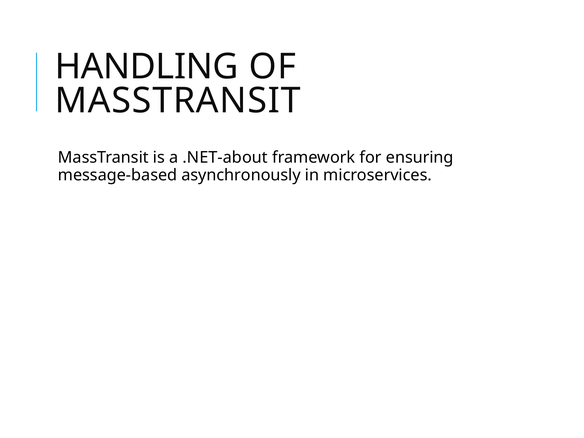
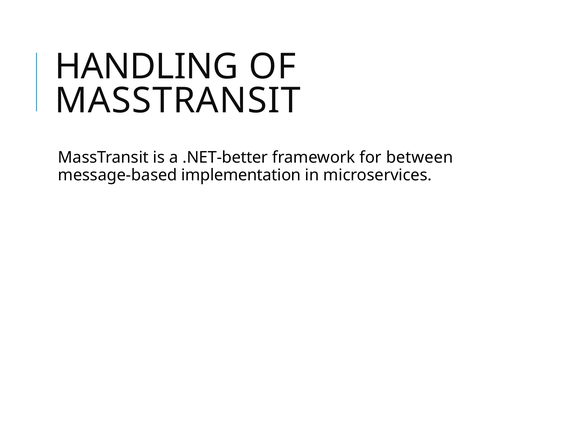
.NET-about: .NET-about -> .NET-better
ensuring: ensuring -> between
asynchronously: asynchronously -> implementation
